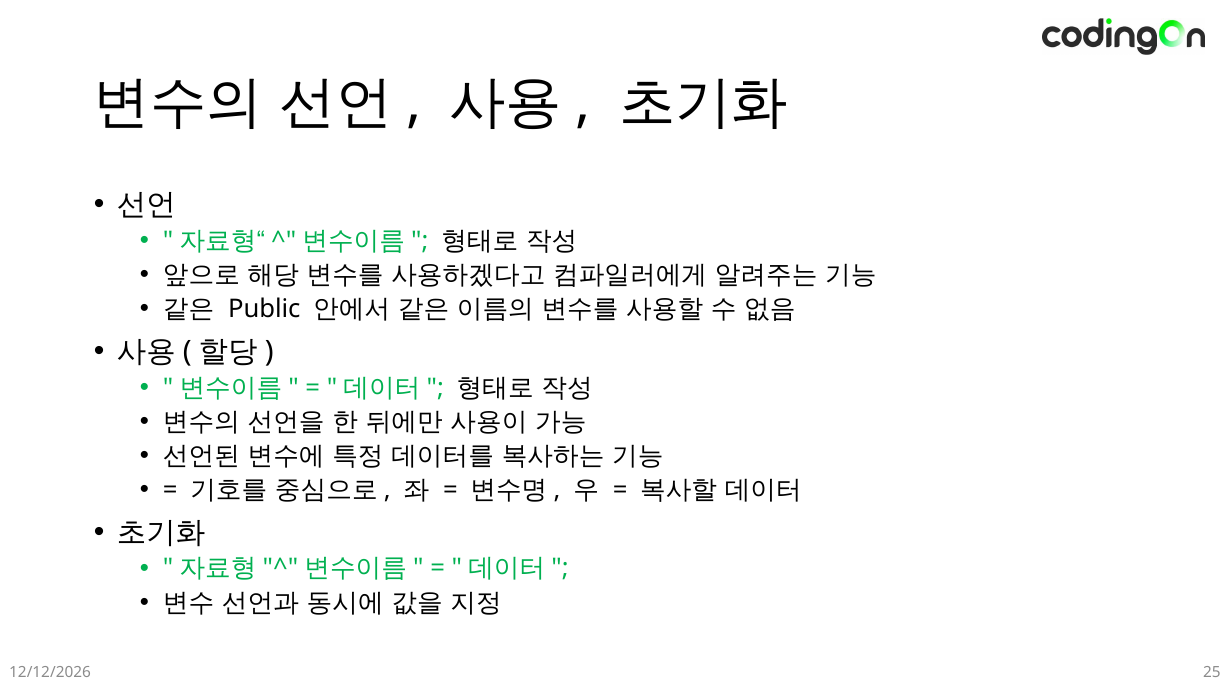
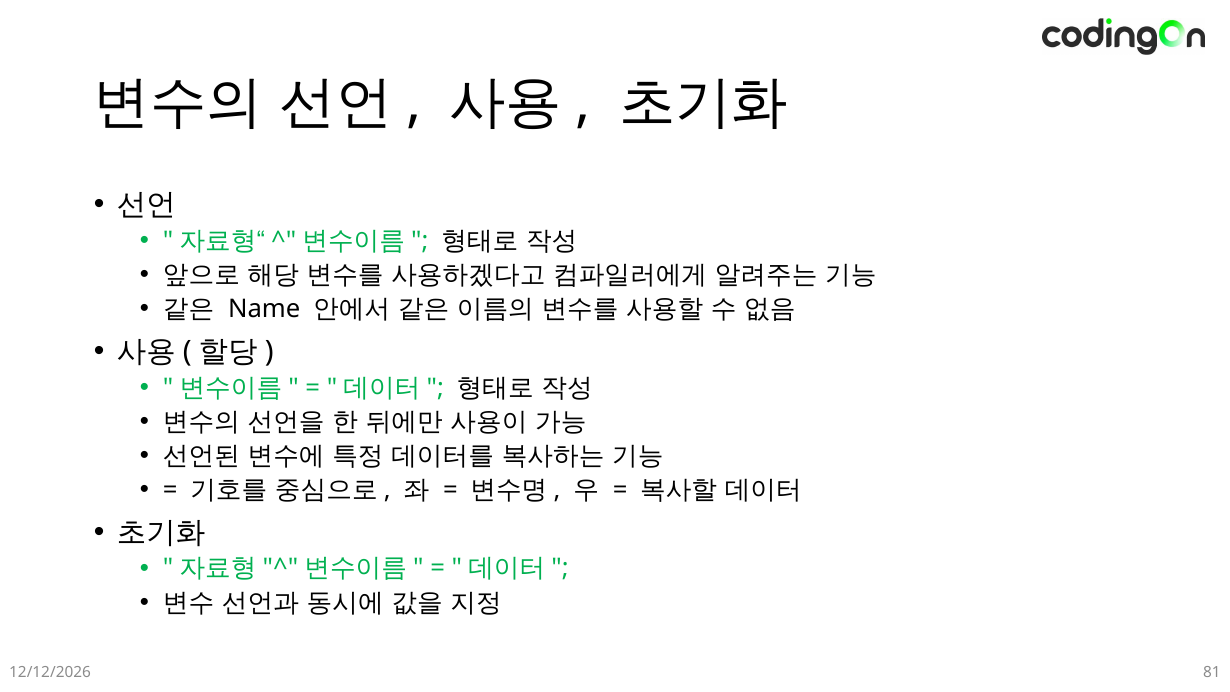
Public: Public -> Name
25: 25 -> 81
